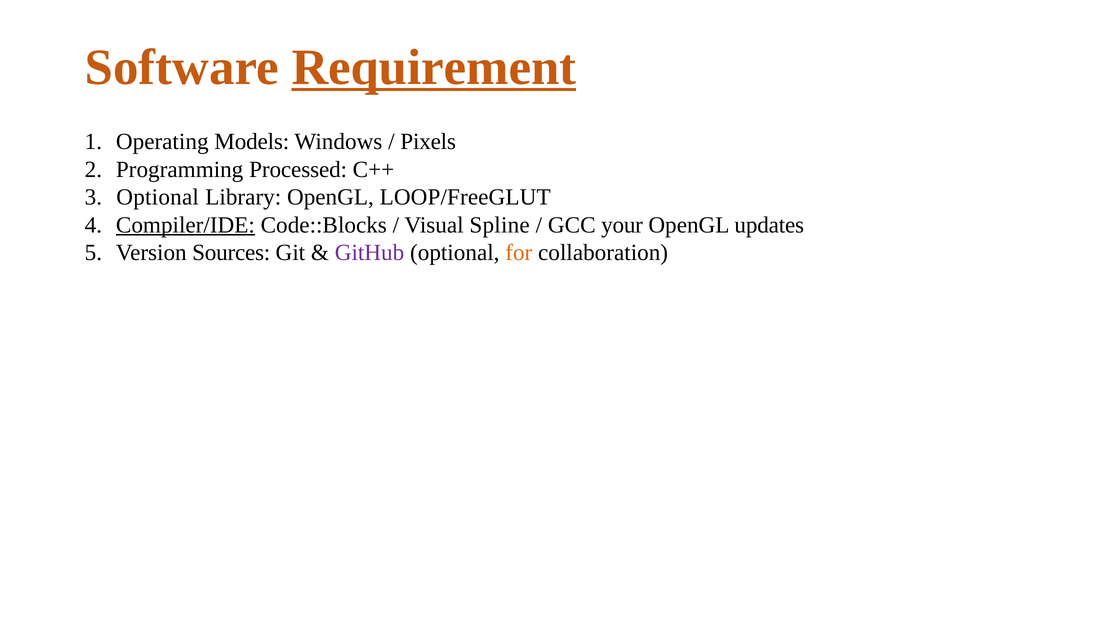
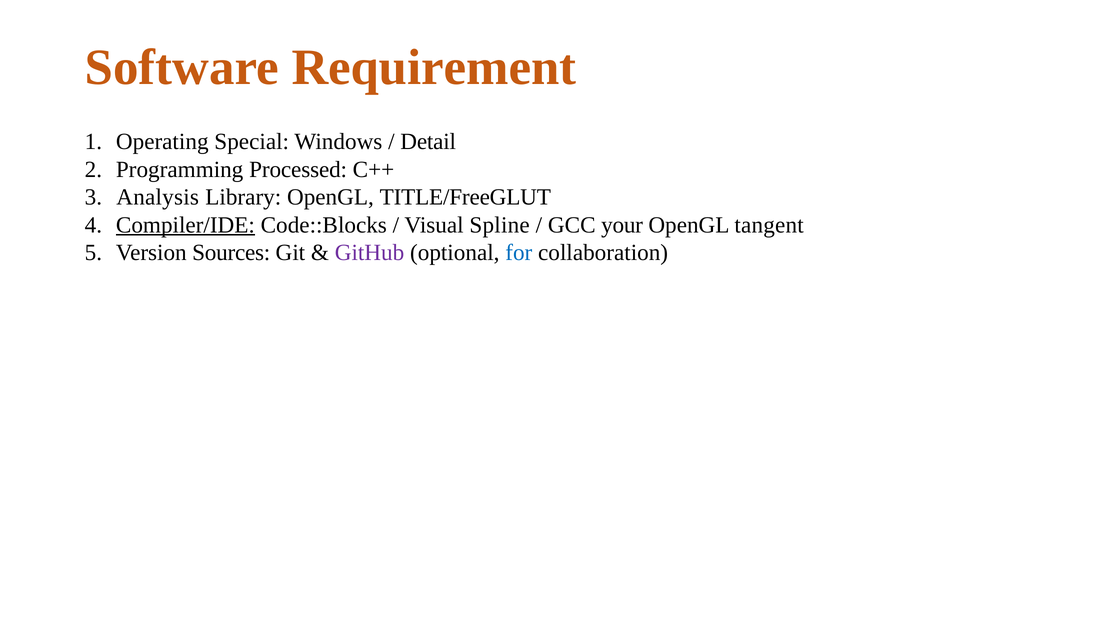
Requirement underline: present -> none
Models: Models -> Special
Pixels: Pixels -> Detail
Optional at (158, 197): Optional -> Analysis
LOOP/FreeGLUT: LOOP/FreeGLUT -> TITLE/FreeGLUT
updates: updates -> tangent
for colour: orange -> blue
